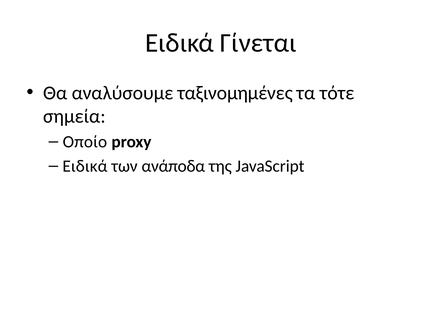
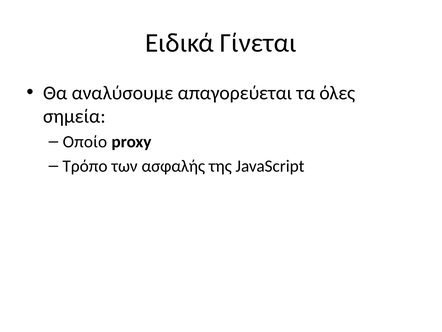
ταξινομημένες: ταξινομημένες -> απαγορεύεται
τότε: τότε -> όλες
Ειδικά at (85, 166): Ειδικά -> Τρόπο
ανάποδα: ανάποδα -> ασφαλής
